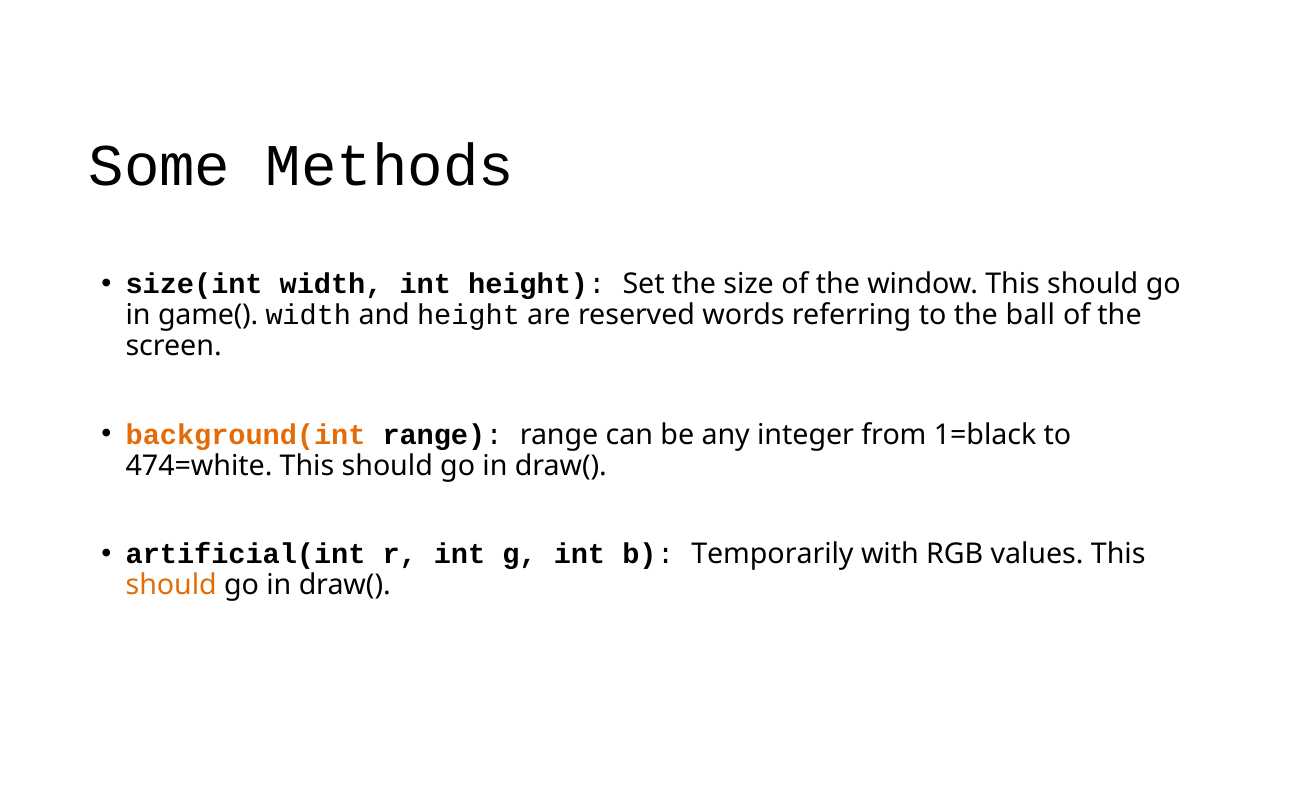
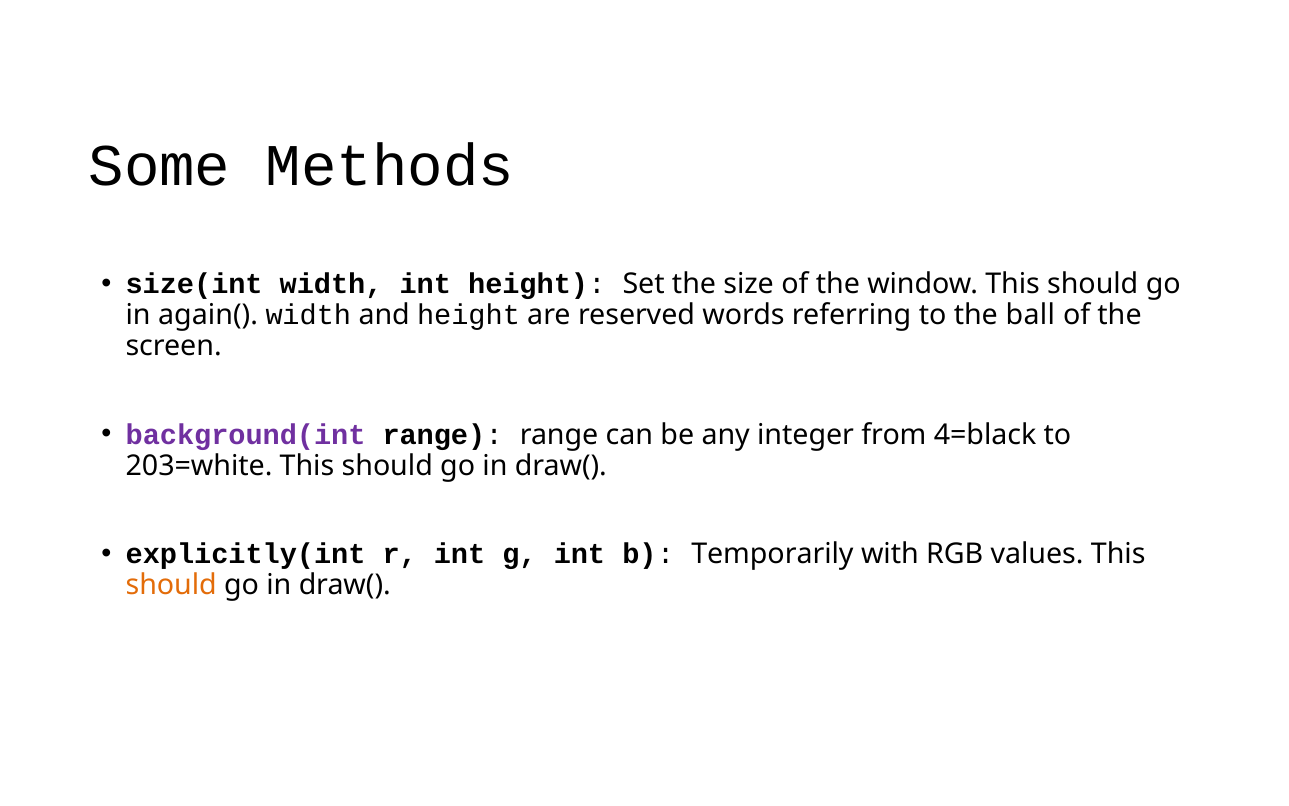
game(: game( -> again(
background(int colour: orange -> purple
1=black: 1=black -> 4=black
474=white: 474=white -> 203=white
artificial(int: artificial(int -> explicitly(int
